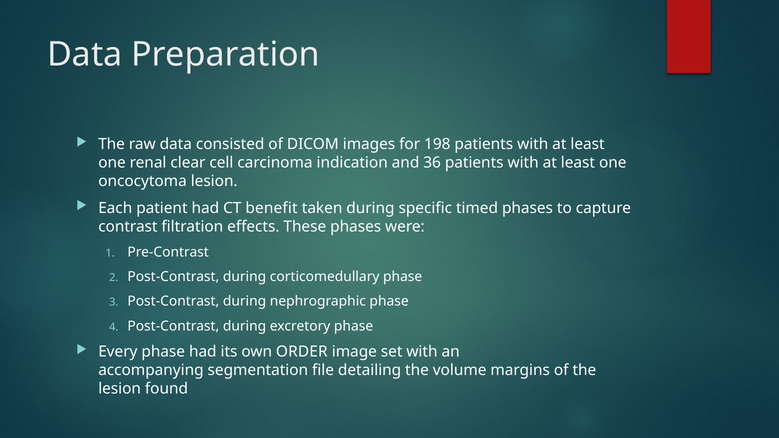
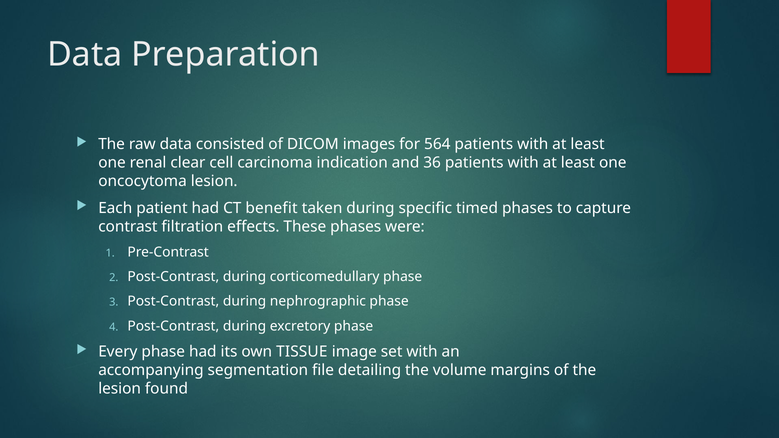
198: 198 -> 564
ORDER: ORDER -> TISSUE
